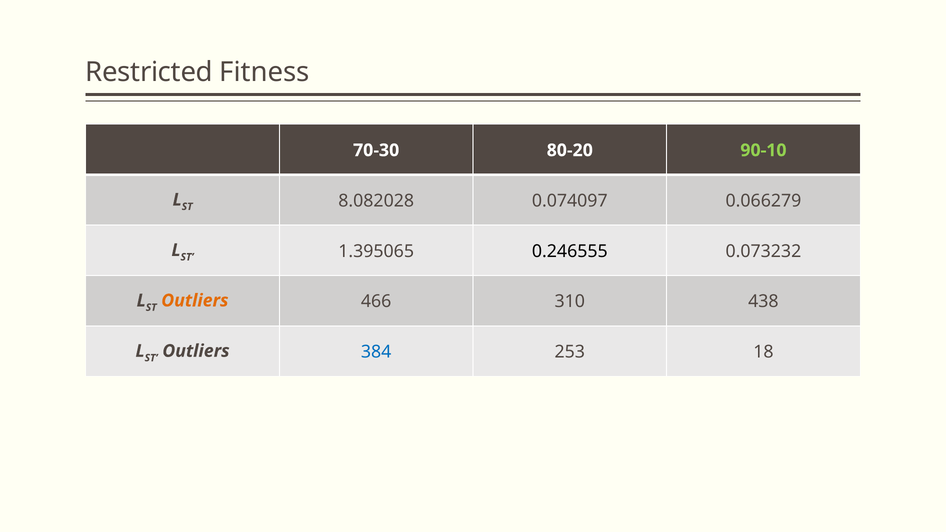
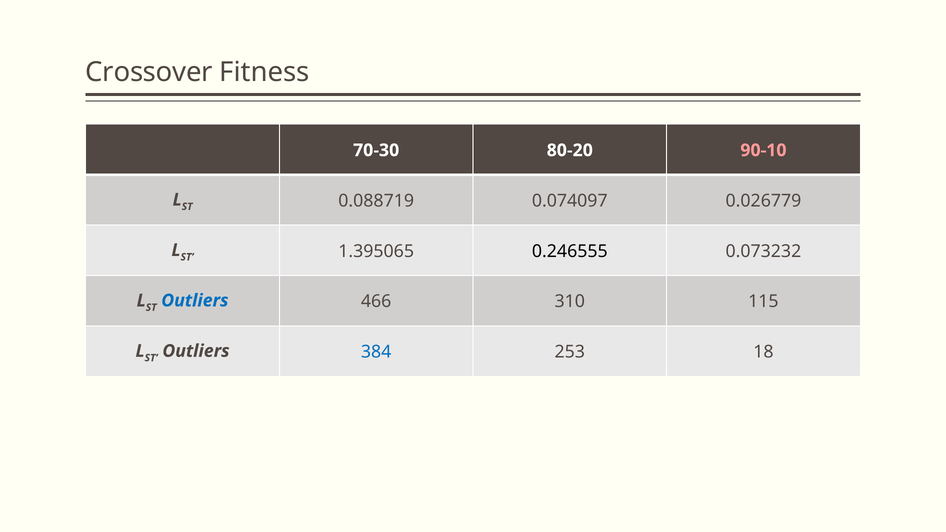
Restricted: Restricted -> Crossover
90-10 colour: light green -> pink
8.082028: 8.082028 -> 0.088719
0.066279: 0.066279 -> 0.026779
Outliers at (195, 301) colour: orange -> blue
438: 438 -> 115
